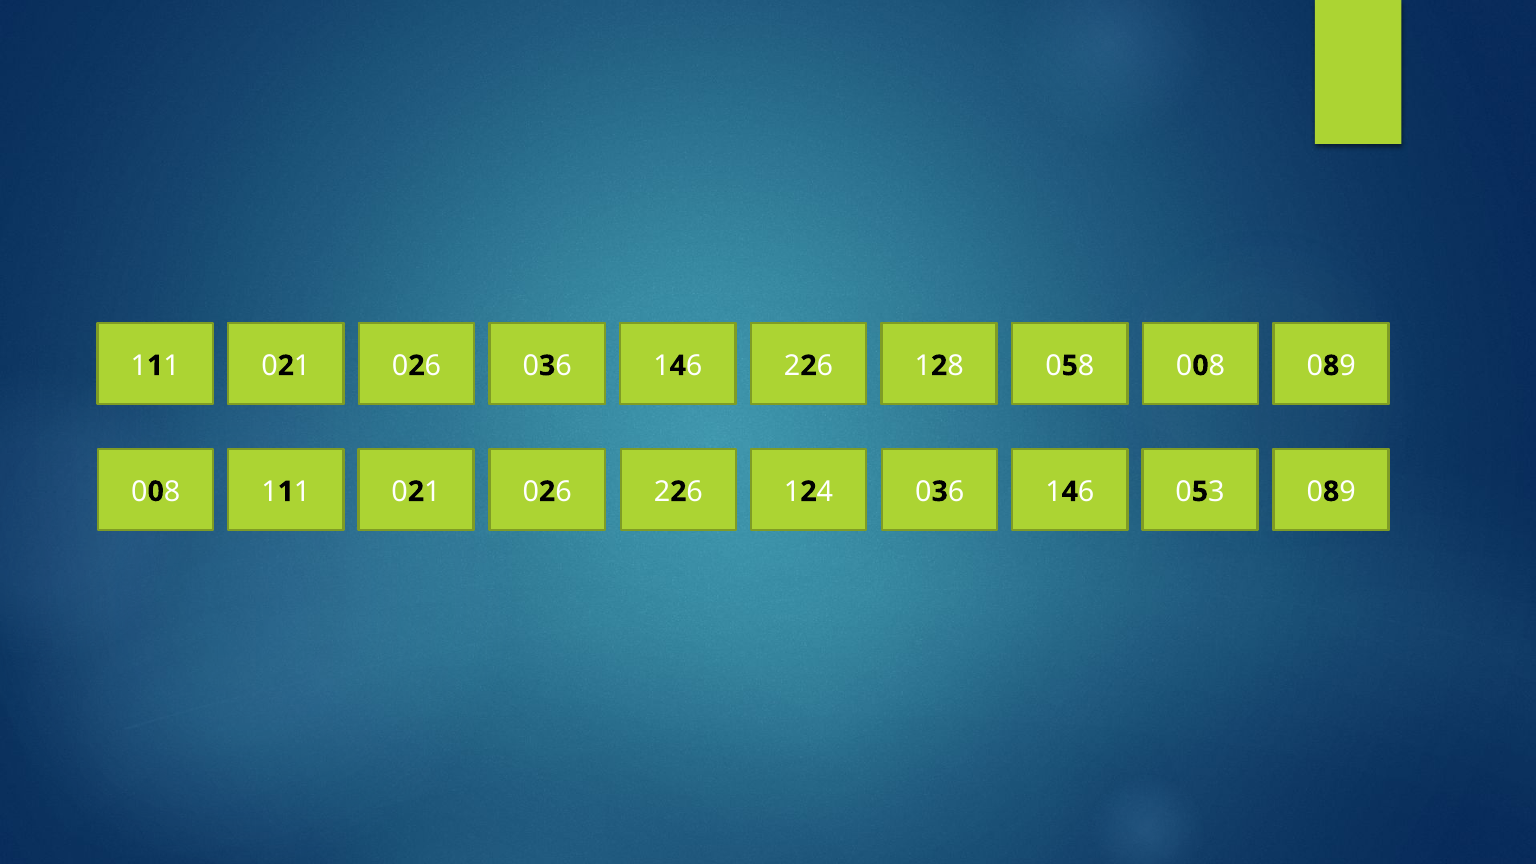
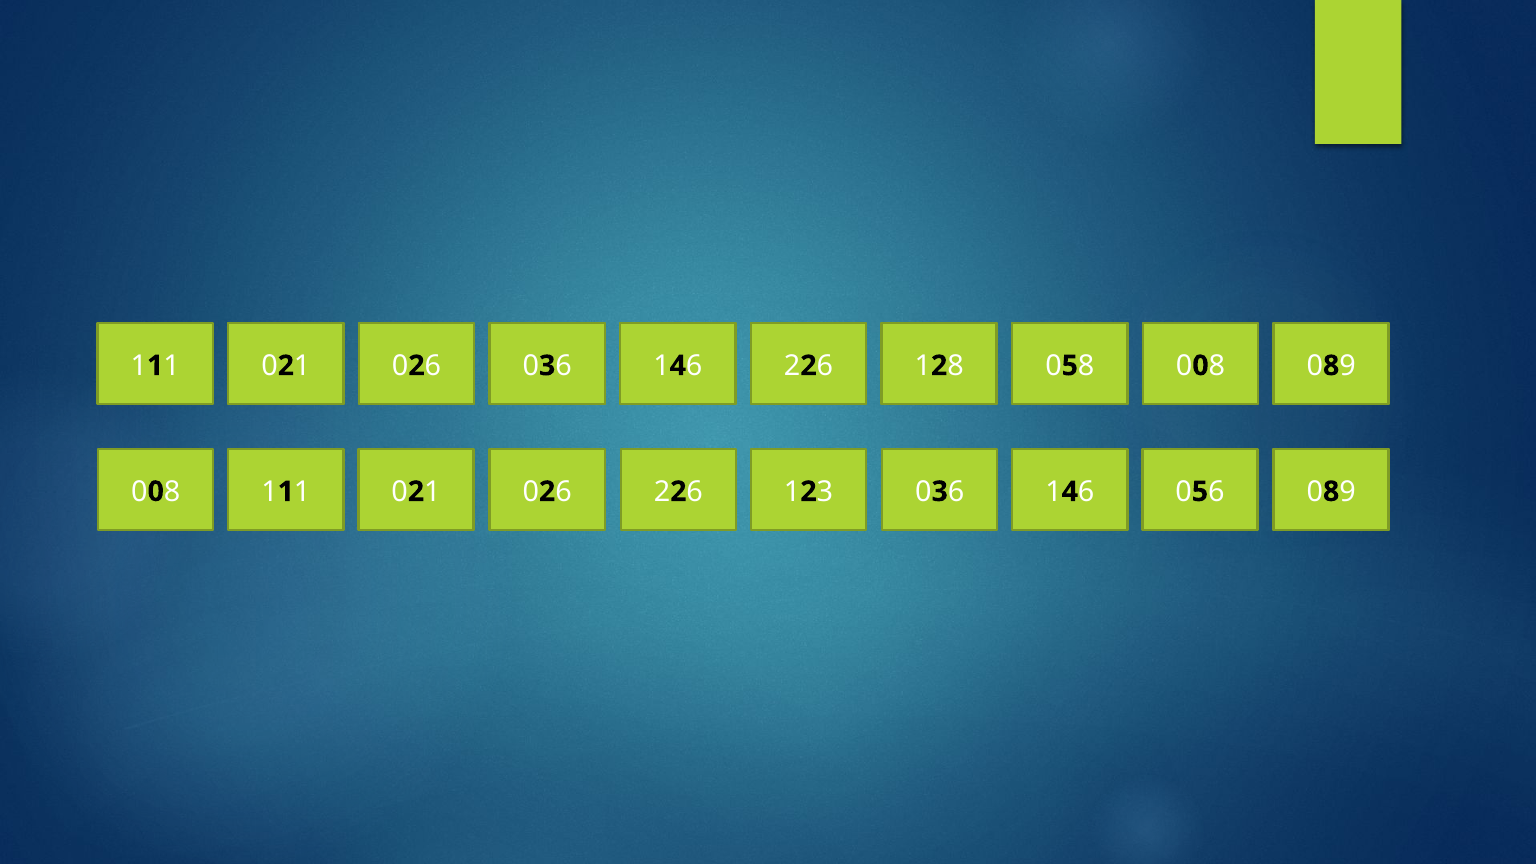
4 at (825, 492): 4 -> 3
3 at (1216, 492): 3 -> 6
